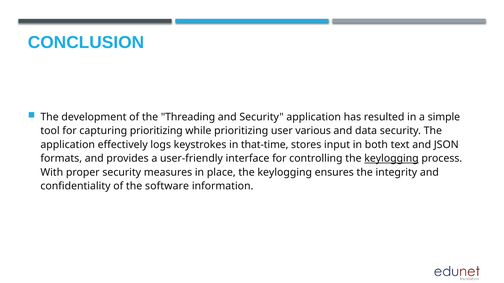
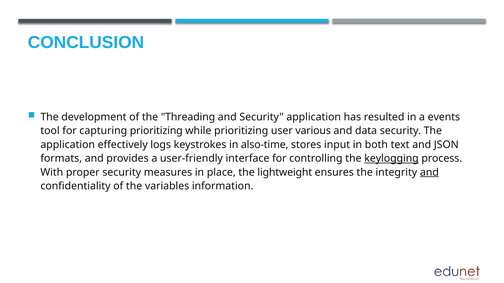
simple: simple -> events
that-time: that-time -> also-time
place the keylogging: keylogging -> lightweight
and at (429, 173) underline: none -> present
software: software -> variables
